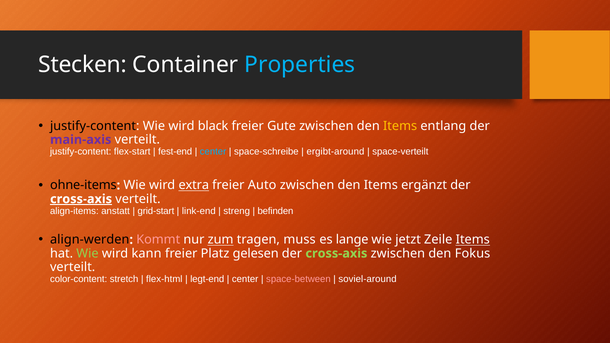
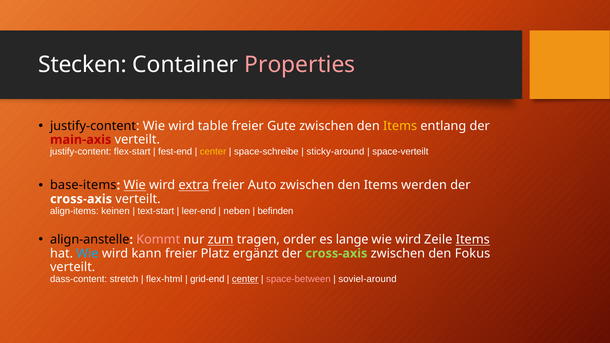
Properties colour: light blue -> pink
black: black -> table
main-axis colour: purple -> red
center at (213, 152) colour: light blue -> yellow
ergibt-around: ergibt-around -> sticky-around
ohne-items: ohne-items -> base-items
Wie at (135, 185) underline: none -> present
ergänzt: ergänzt -> werden
cross-axis at (81, 199) underline: present -> none
anstatt: anstatt -> keinen
grid-start: grid-start -> text-start
link-end: link-end -> leer-end
streng: streng -> neben
align-werden: align-werden -> align-anstelle
muss: muss -> order
jetzt at (408, 240): jetzt -> wird
Wie at (88, 253) colour: light green -> light blue
gelesen: gelesen -> ergänzt
color-content: color-content -> dass-content
legt-end: legt-end -> grid-end
center at (245, 279) underline: none -> present
